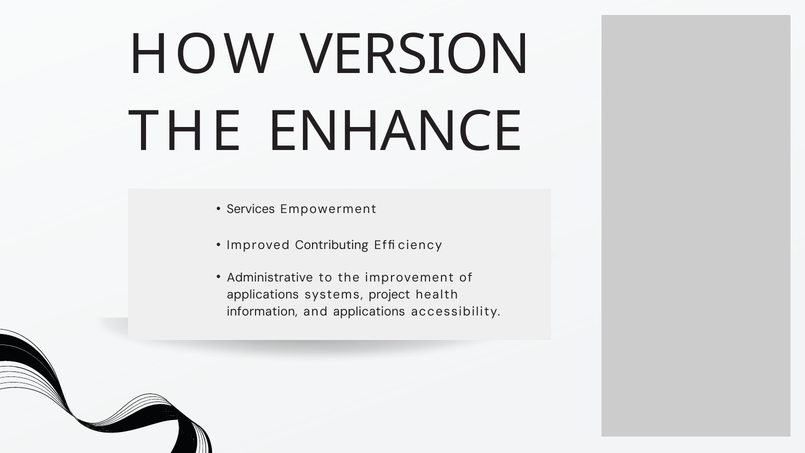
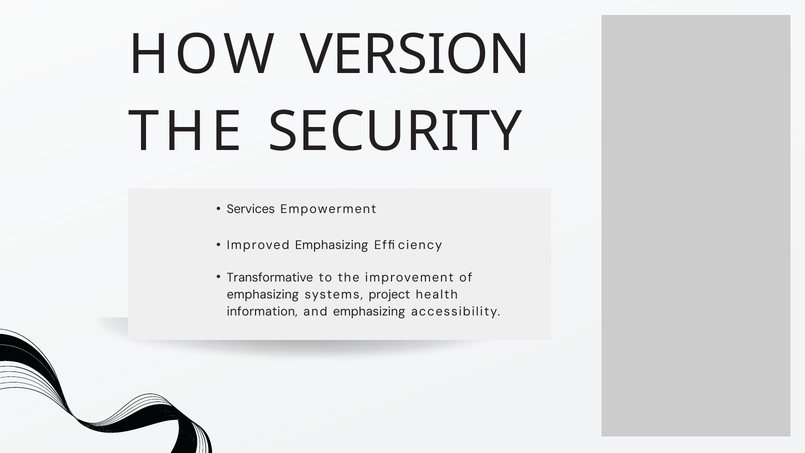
ENHANCE: ENHANCE -> SECURITY
Improved Contributing: Contributing -> Emphasizing
Administrative: Administrative -> Transformative
applications at (263, 294): applications -> emphasizing
and applications: applications -> emphasizing
